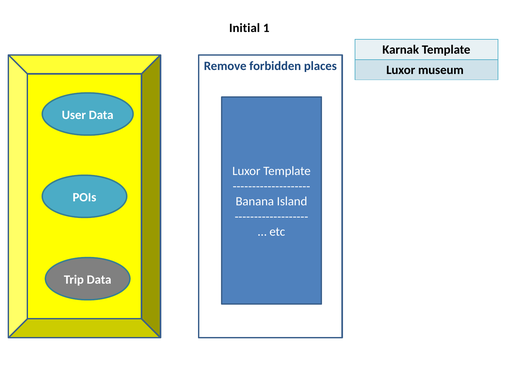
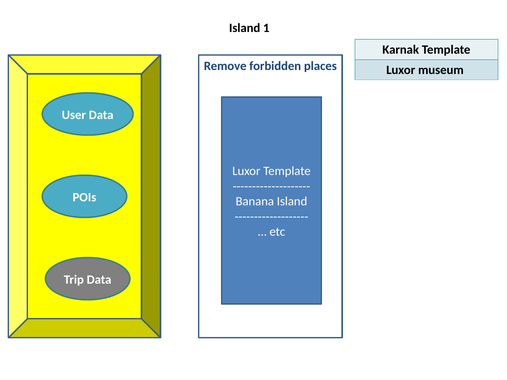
Initial at (245, 28): Initial -> Island
